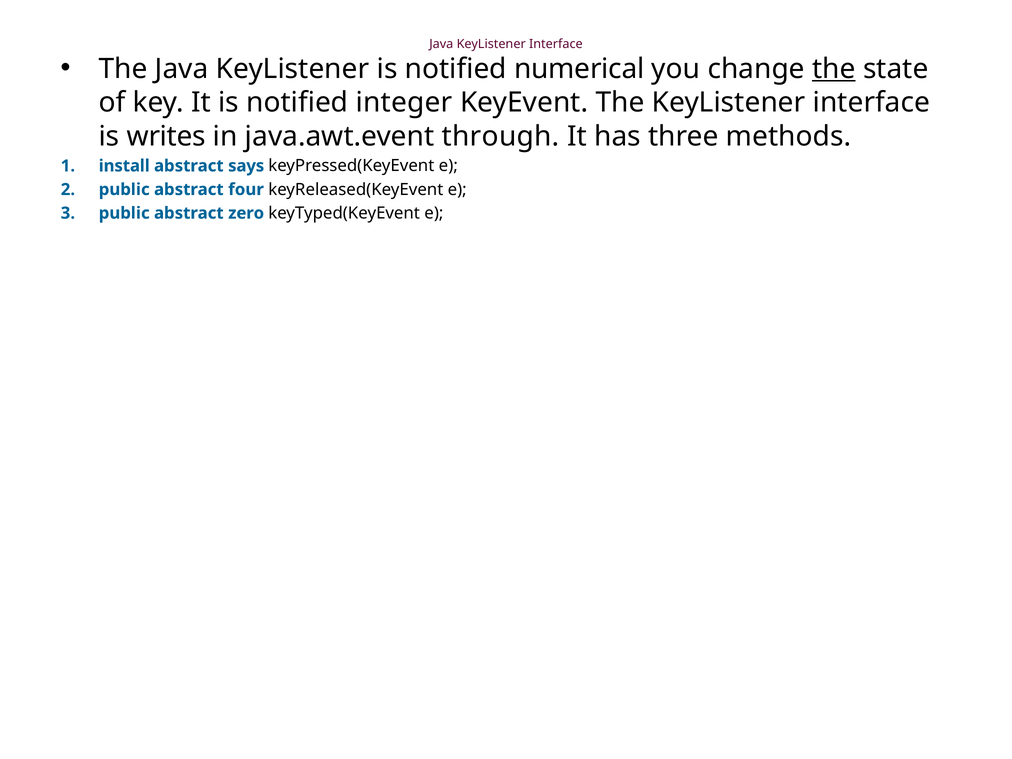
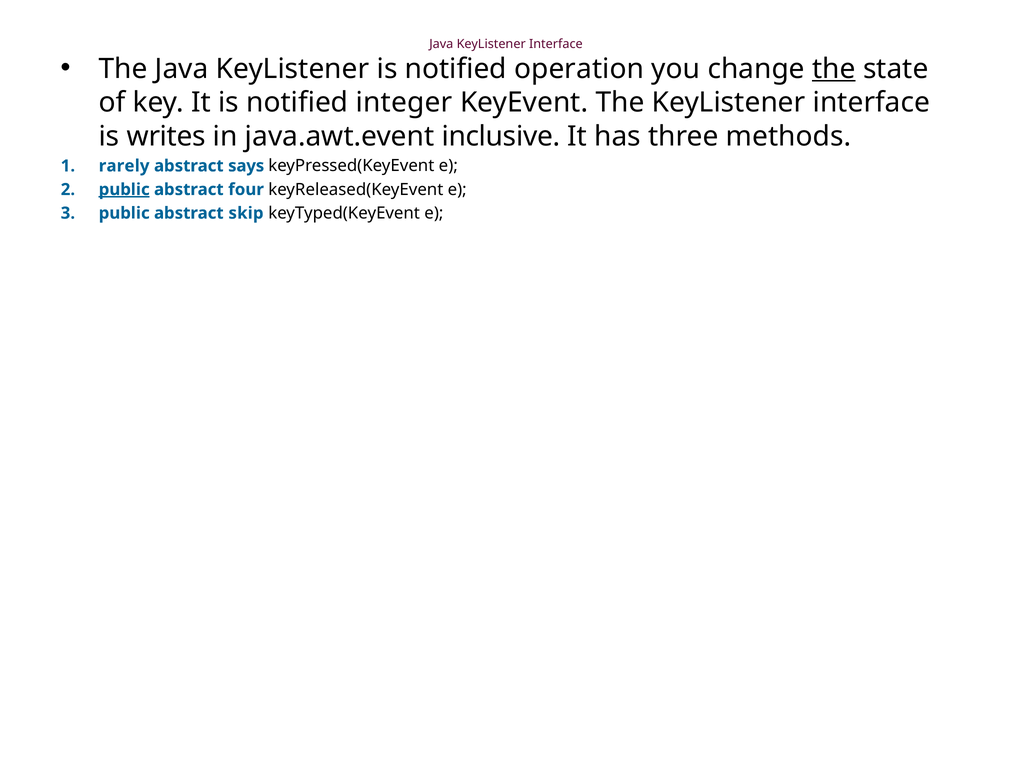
numerical: numerical -> operation
through: through -> inclusive
install: install -> rarely
public at (124, 190) underline: none -> present
zero: zero -> skip
